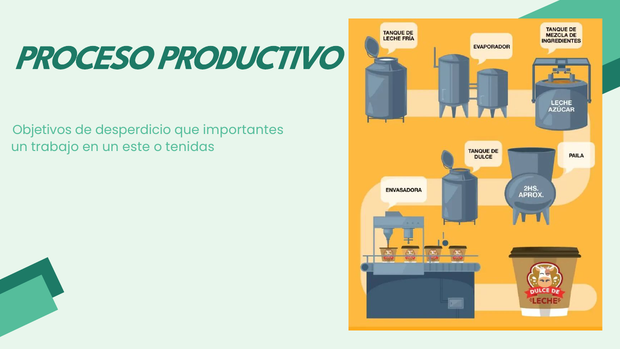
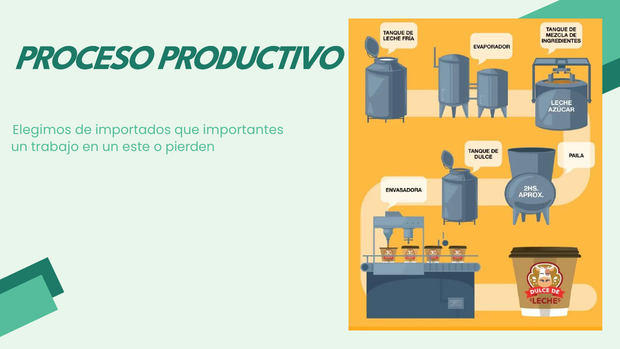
Objetivos: Objetivos -> Elegimos
desperdicio: desperdicio -> importados
tenidas: tenidas -> pierden
